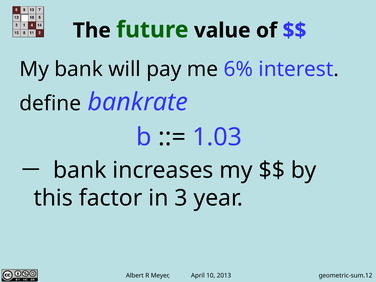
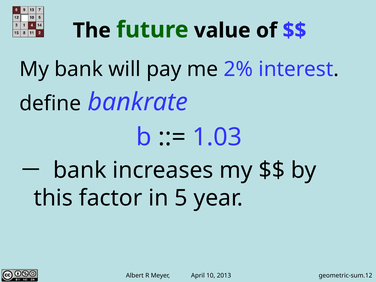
6%: 6% -> 2%
3: 3 -> 5
